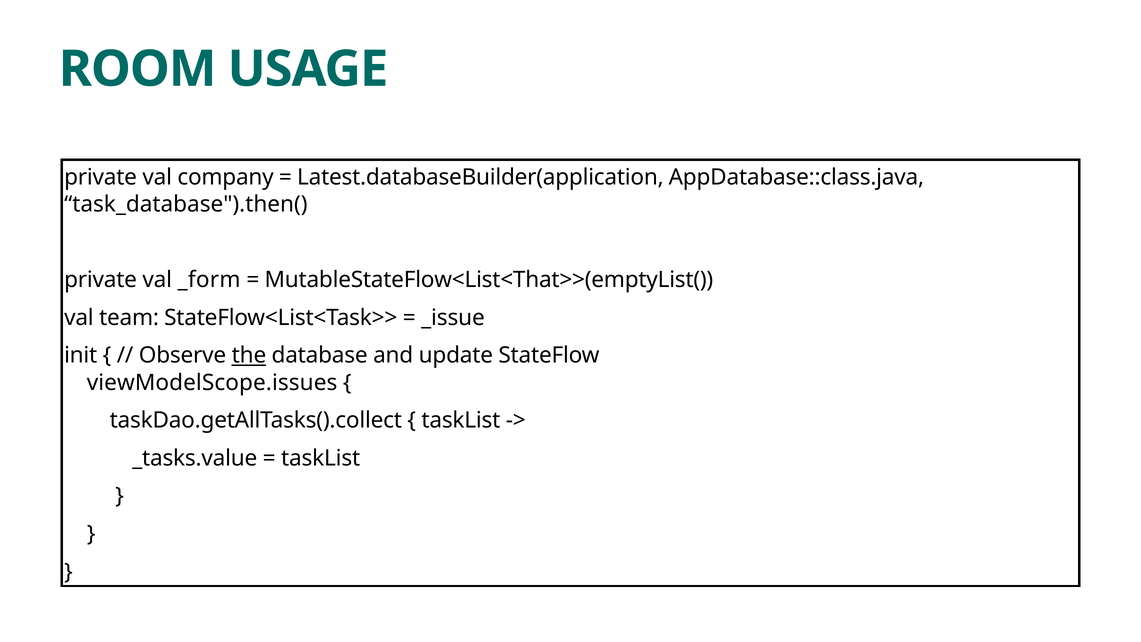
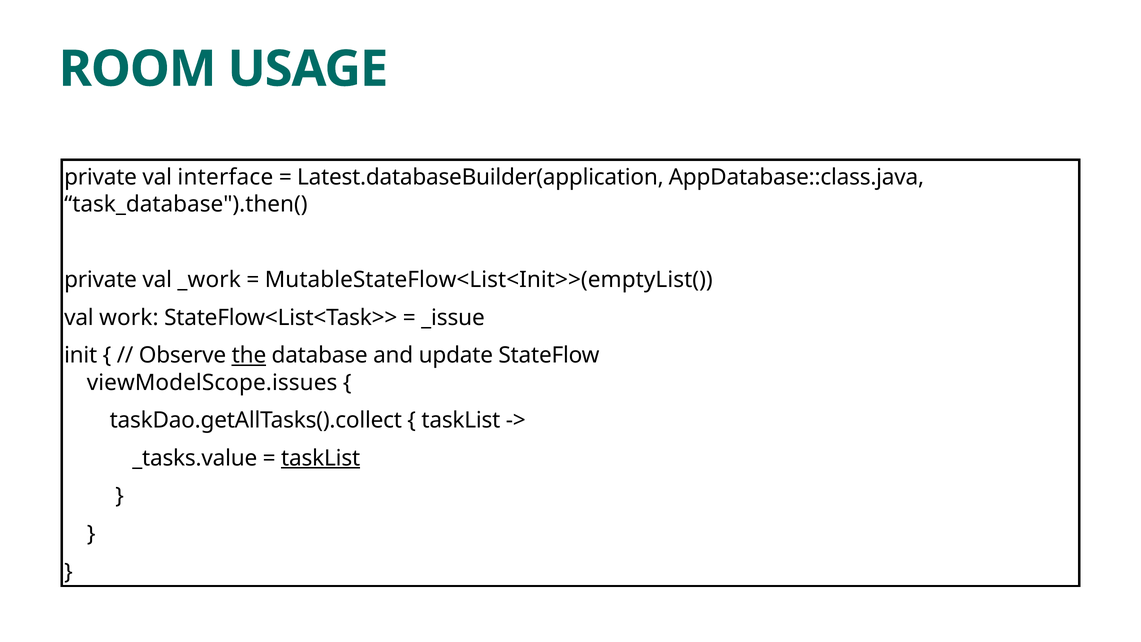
company: company -> interface
_form: _form -> _work
MutableStateFlow<List<That>>(emptyList(: MutableStateFlow<List<That>>(emptyList( -> MutableStateFlow<List<Init>>(emptyList(
team: team -> work
taskList at (321, 458) underline: none -> present
